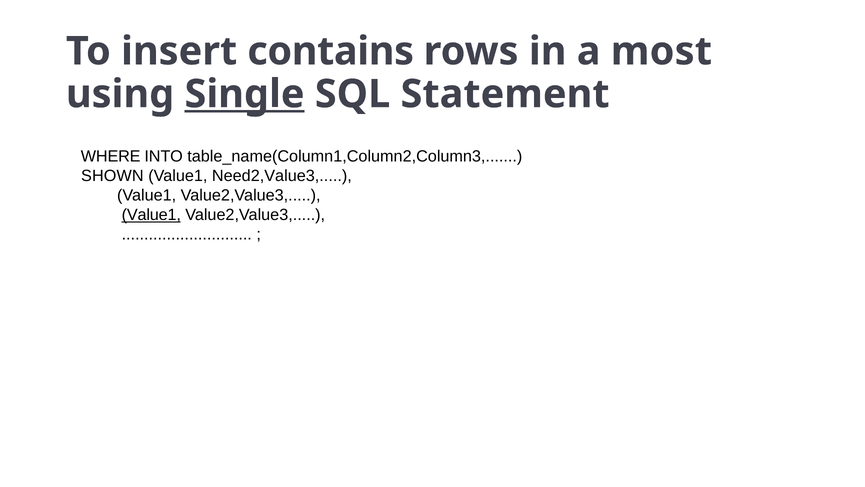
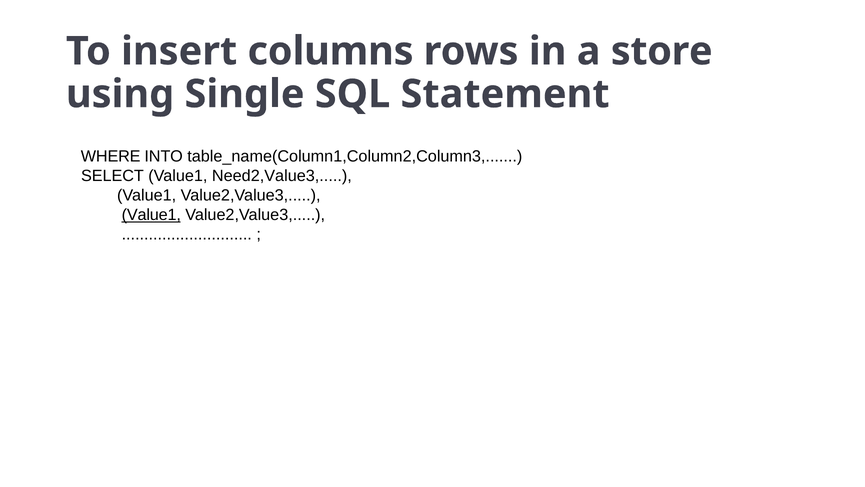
contains: contains -> columns
most: most -> store
Single underline: present -> none
SHOWN: SHOWN -> SELECT
